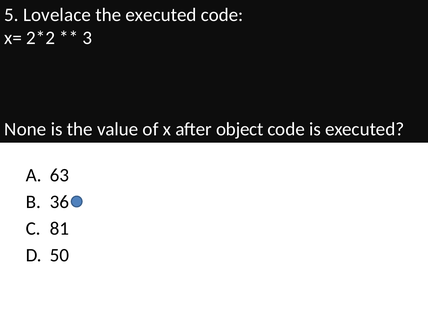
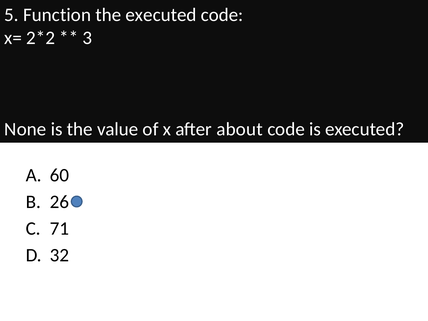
Lovelace: Lovelace -> Function
object: object -> about
63: 63 -> 60
36: 36 -> 26
81: 81 -> 71
50: 50 -> 32
